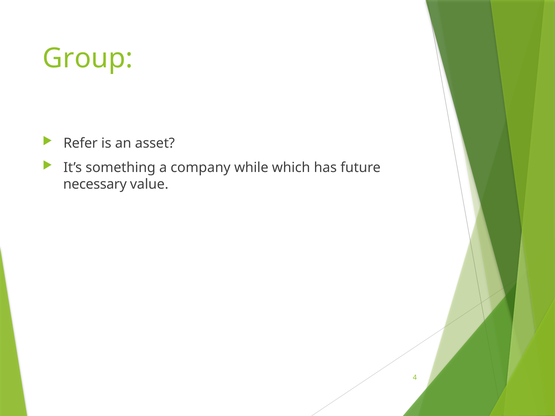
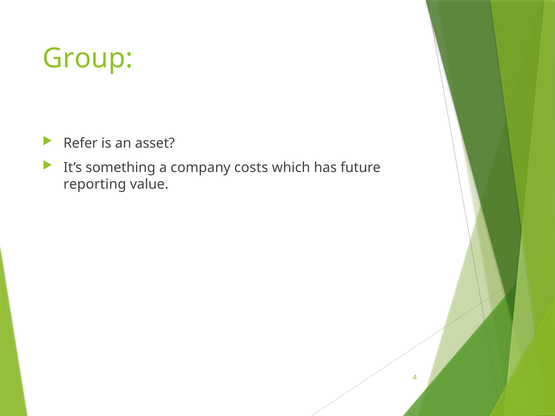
while: while -> costs
necessary: necessary -> reporting
